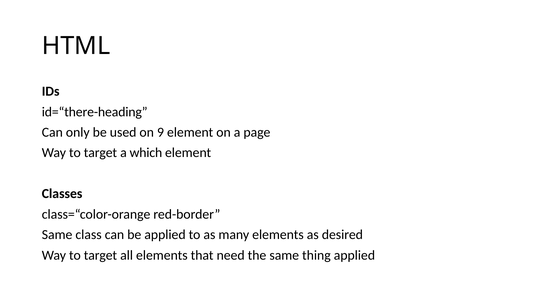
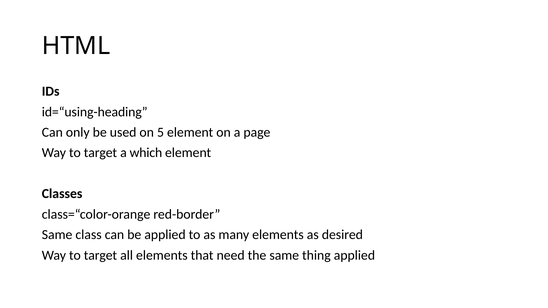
id=“there-heading: id=“there-heading -> id=“using-heading
9: 9 -> 5
